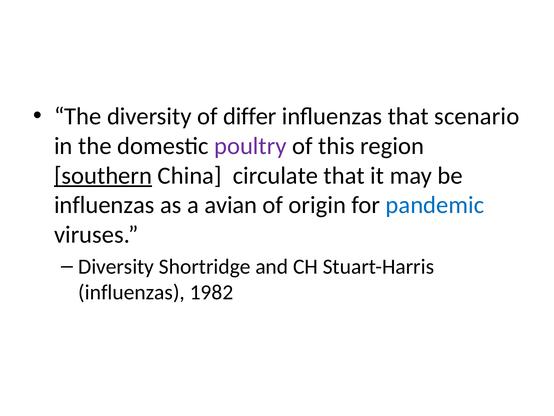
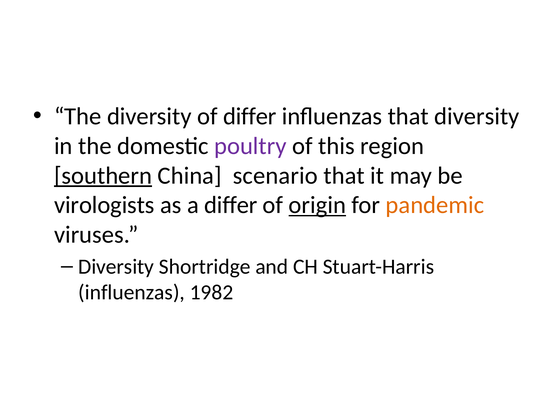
that scenario: scenario -> diversity
circulate: circulate -> scenario
influenzas at (104, 205): influenzas -> virologists
a avian: avian -> differ
origin underline: none -> present
pandemic colour: blue -> orange
